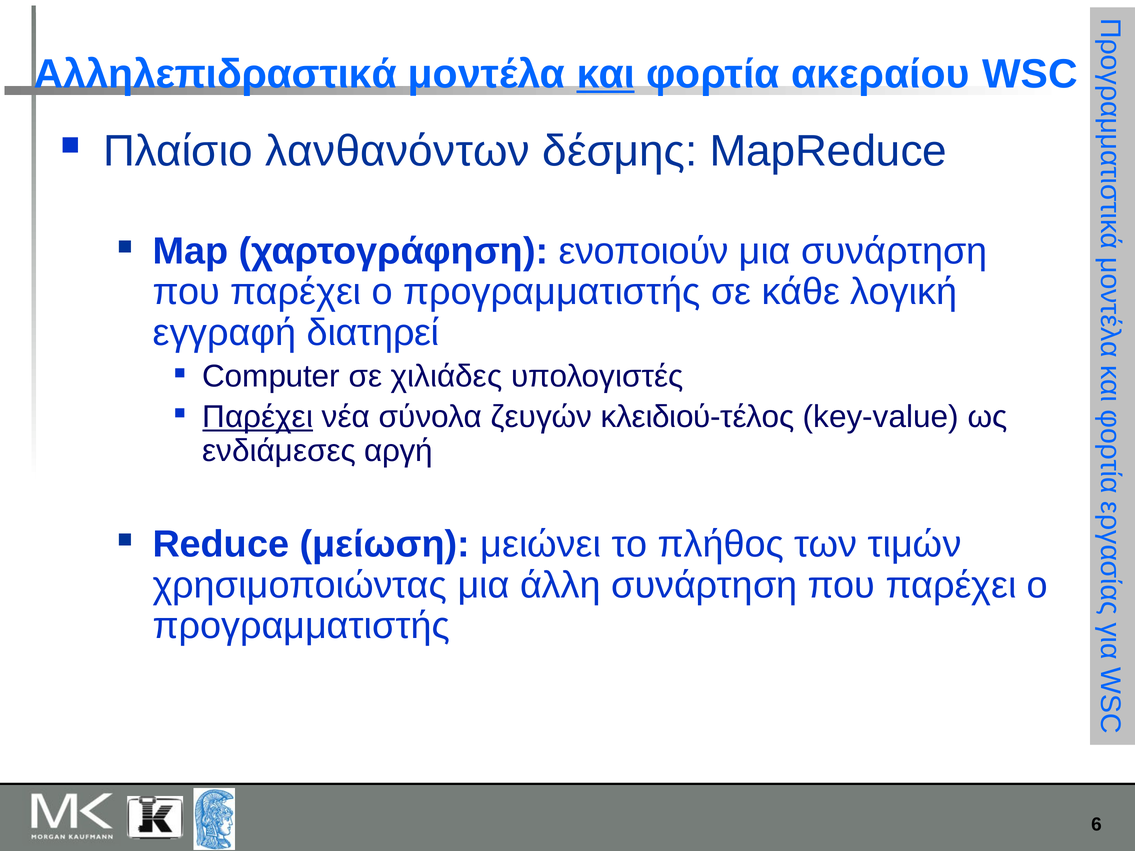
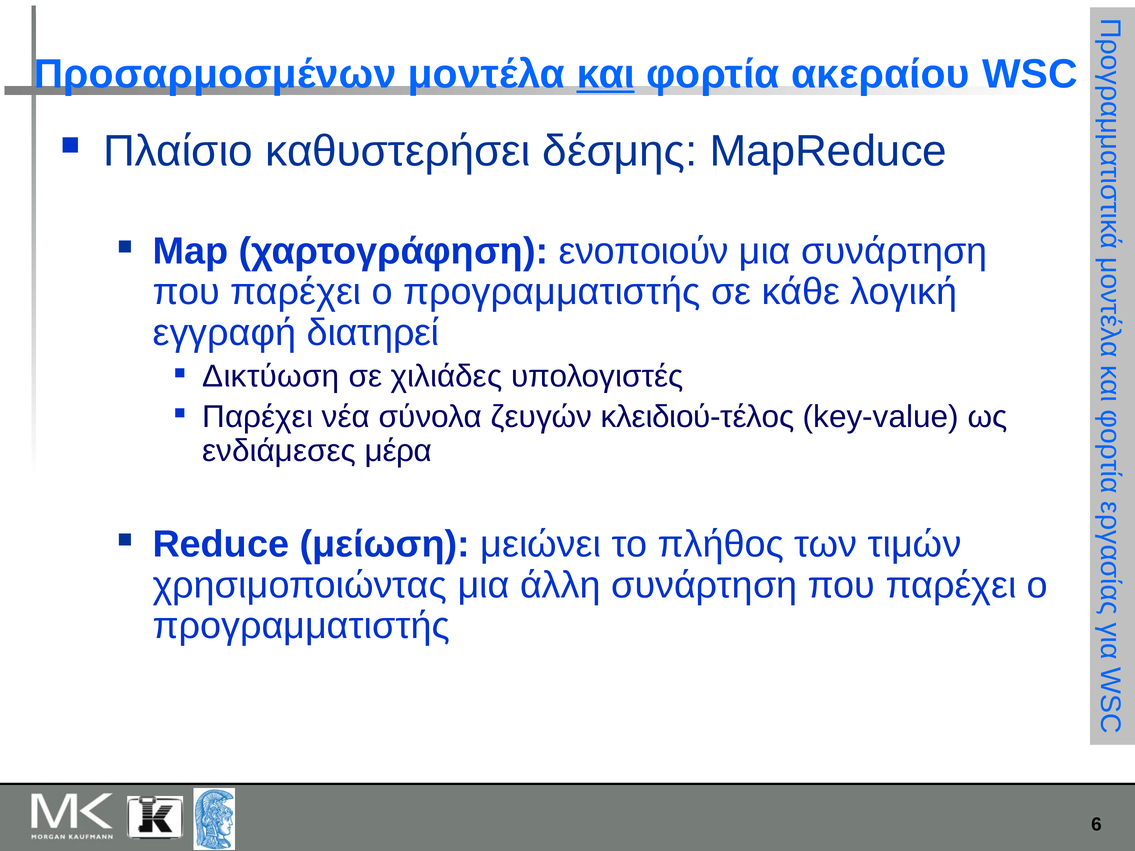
Αλληλεπιδραστικά: Αλληλεπιδραστικά -> Προσαρμοσμένων
λανθανόντων: λανθανόντων -> καθυστερήσει
Computer: Computer -> Δικτύωση
Παρέχει at (258, 417) underline: present -> none
αργή: αργή -> μέρα
